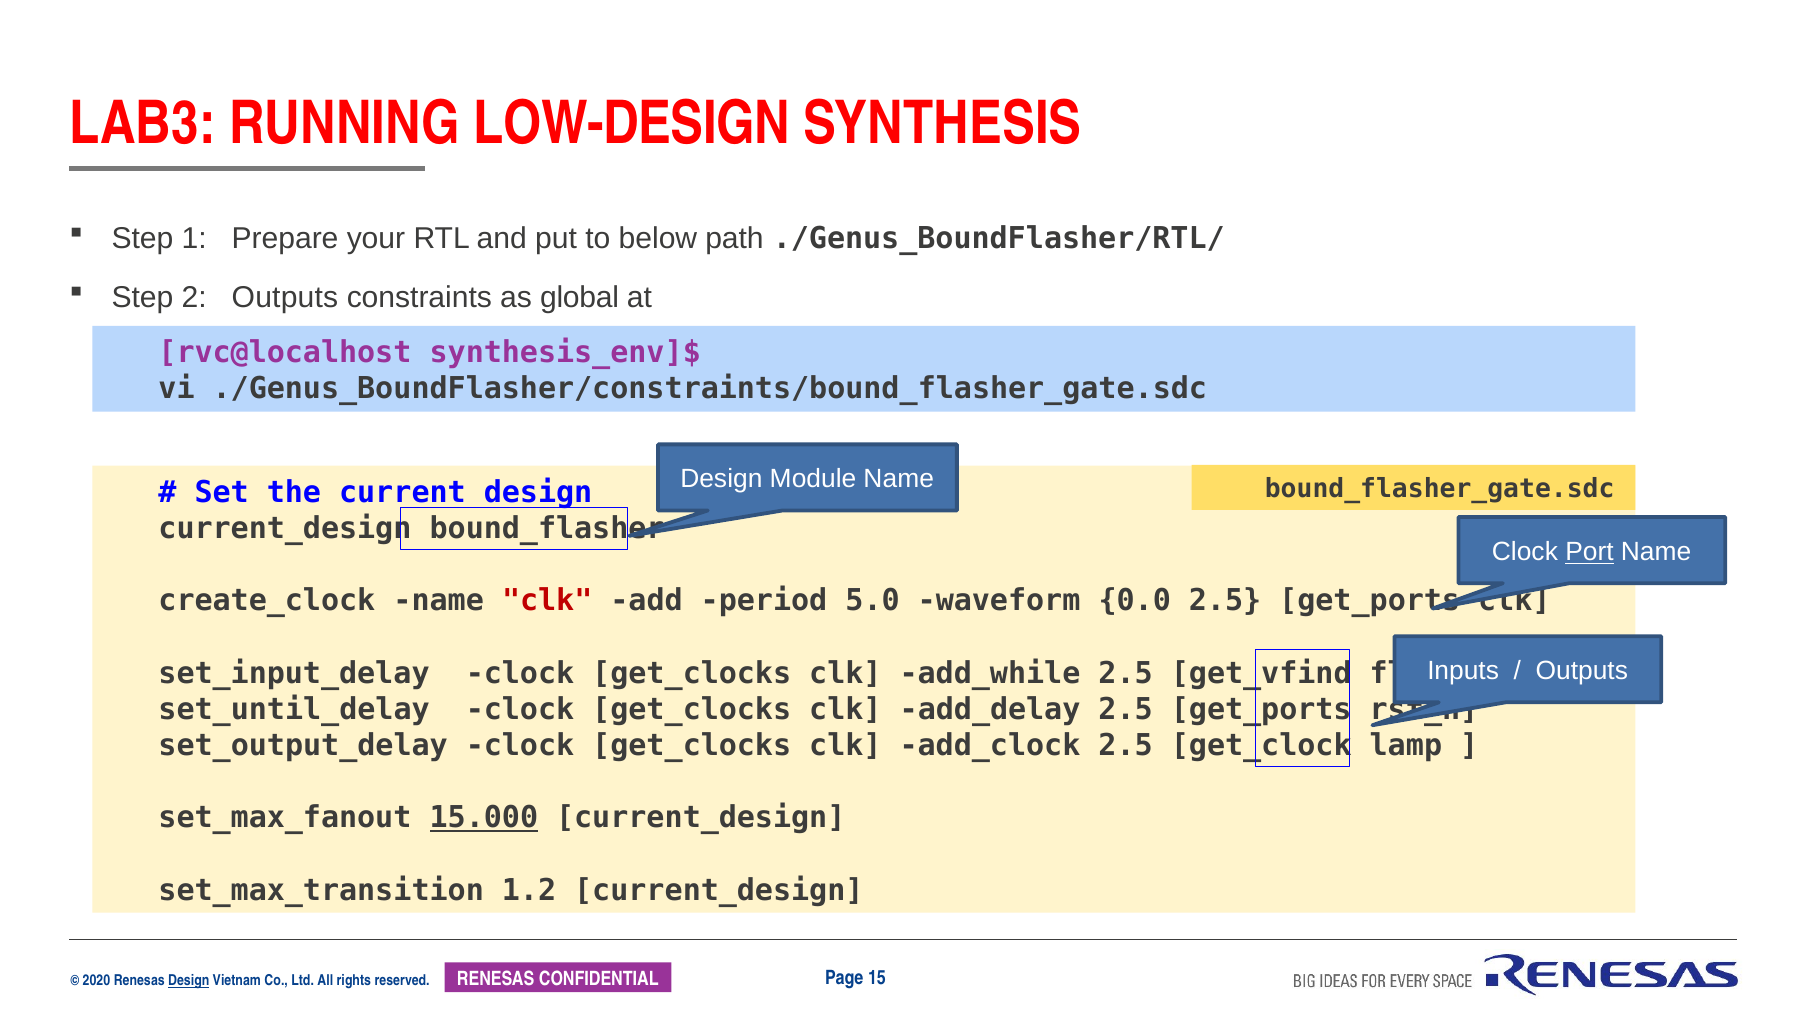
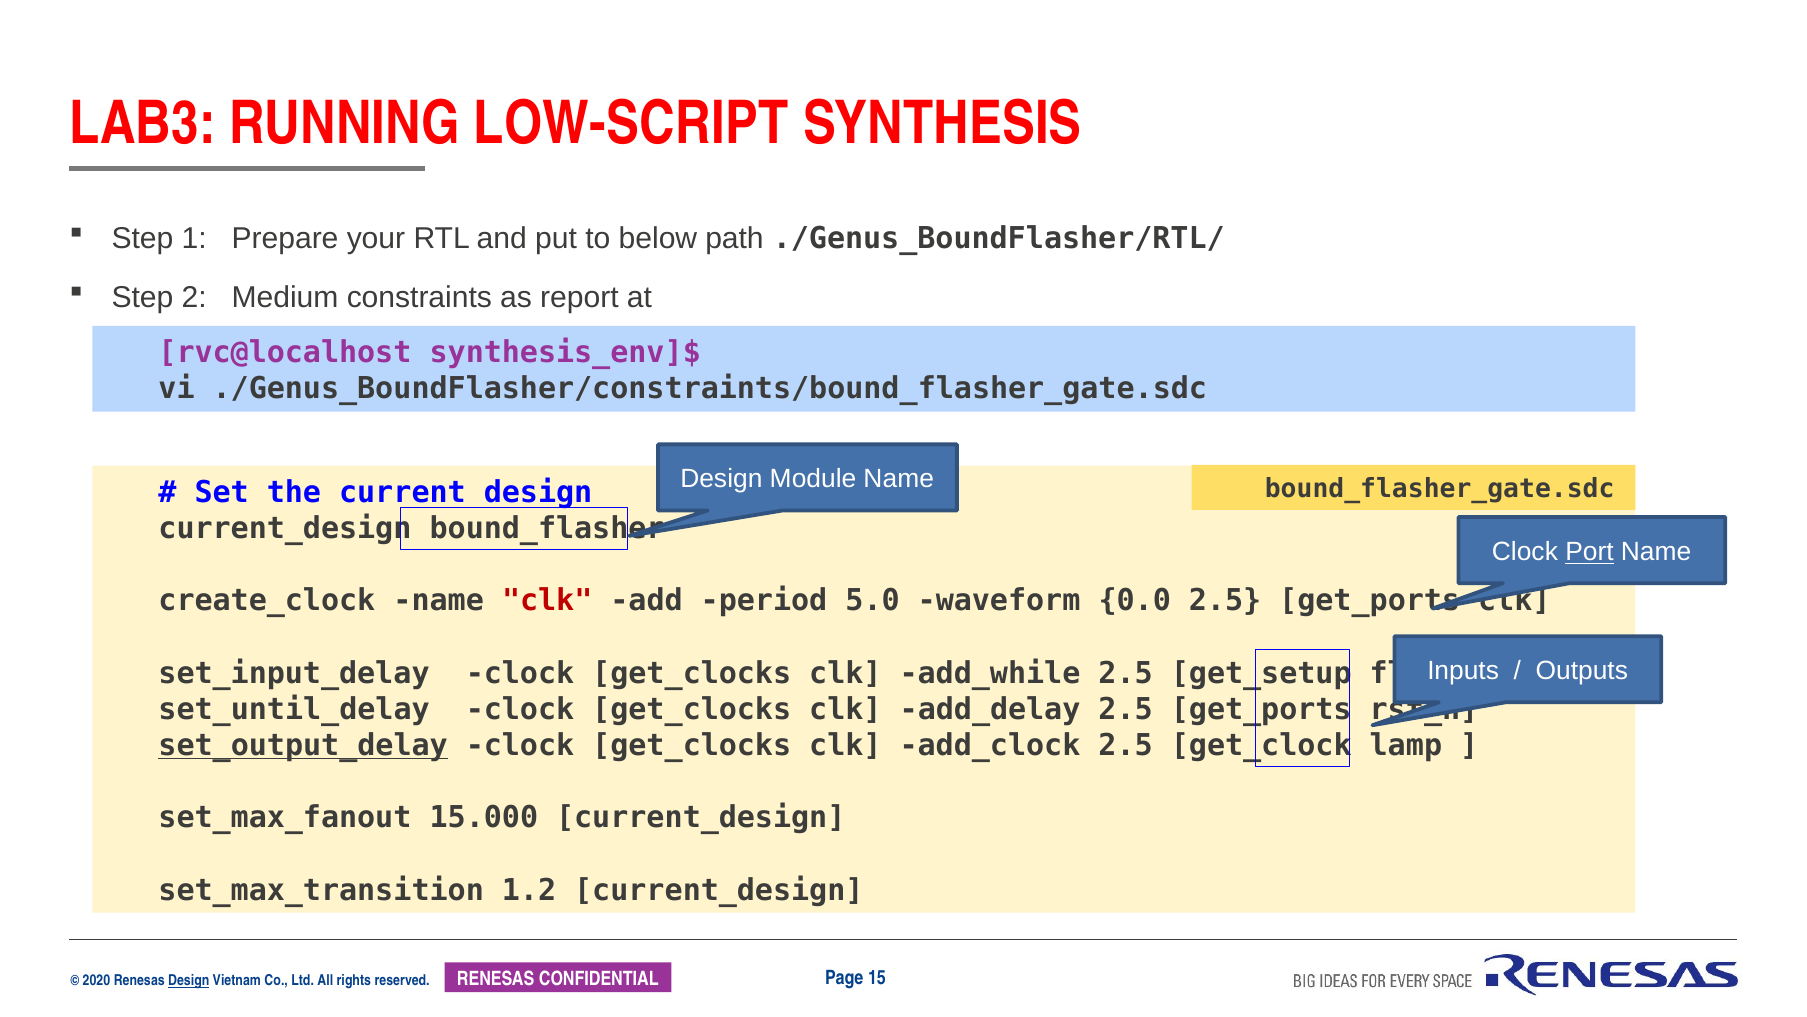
LOW-DESIGN: LOW-DESIGN -> LOW-SCRIPT
2 Outputs: Outputs -> Medium
global: global -> report
get_vfind: get_vfind -> get_setup
set_output_delay underline: none -> present
15.000 underline: present -> none
